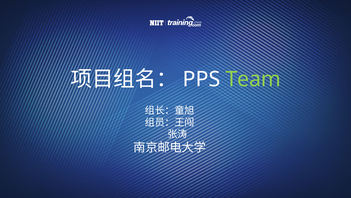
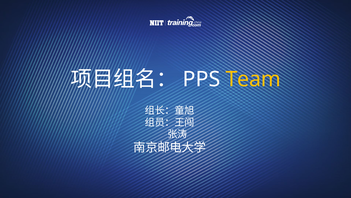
Team colour: light green -> yellow
